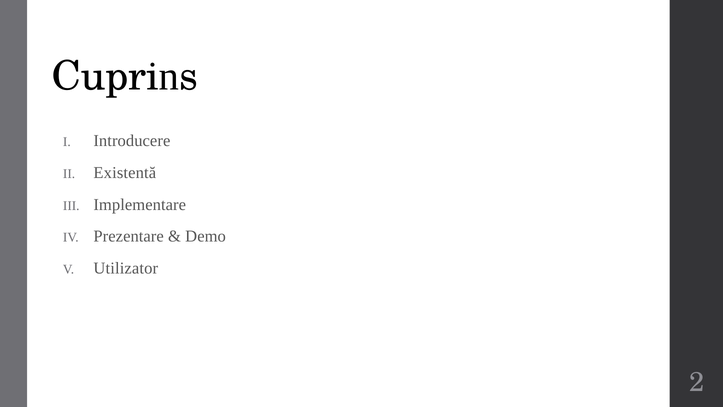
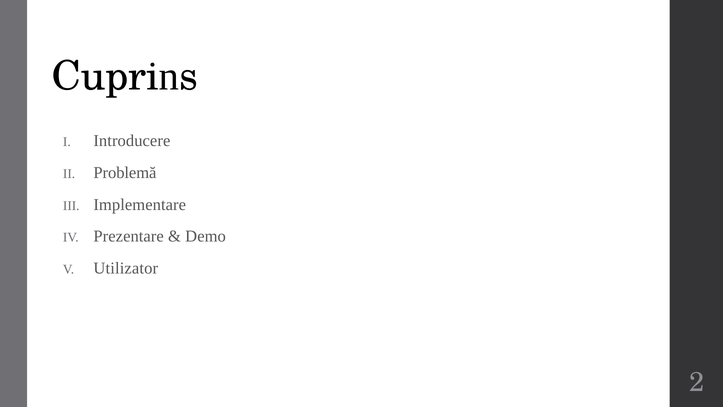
Existentă: Existentă -> Problemă
